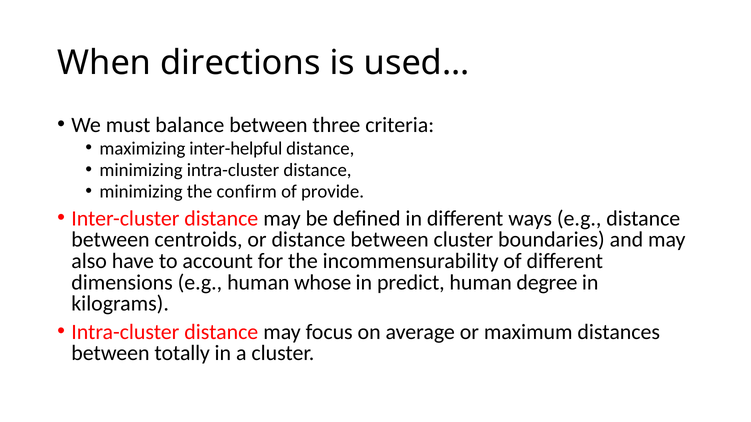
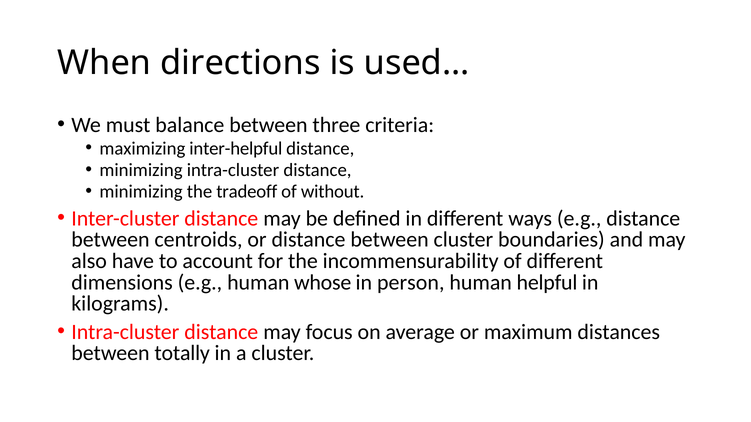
confirm: confirm -> tradeoff
provide: provide -> without
predict: predict -> person
degree: degree -> helpful
